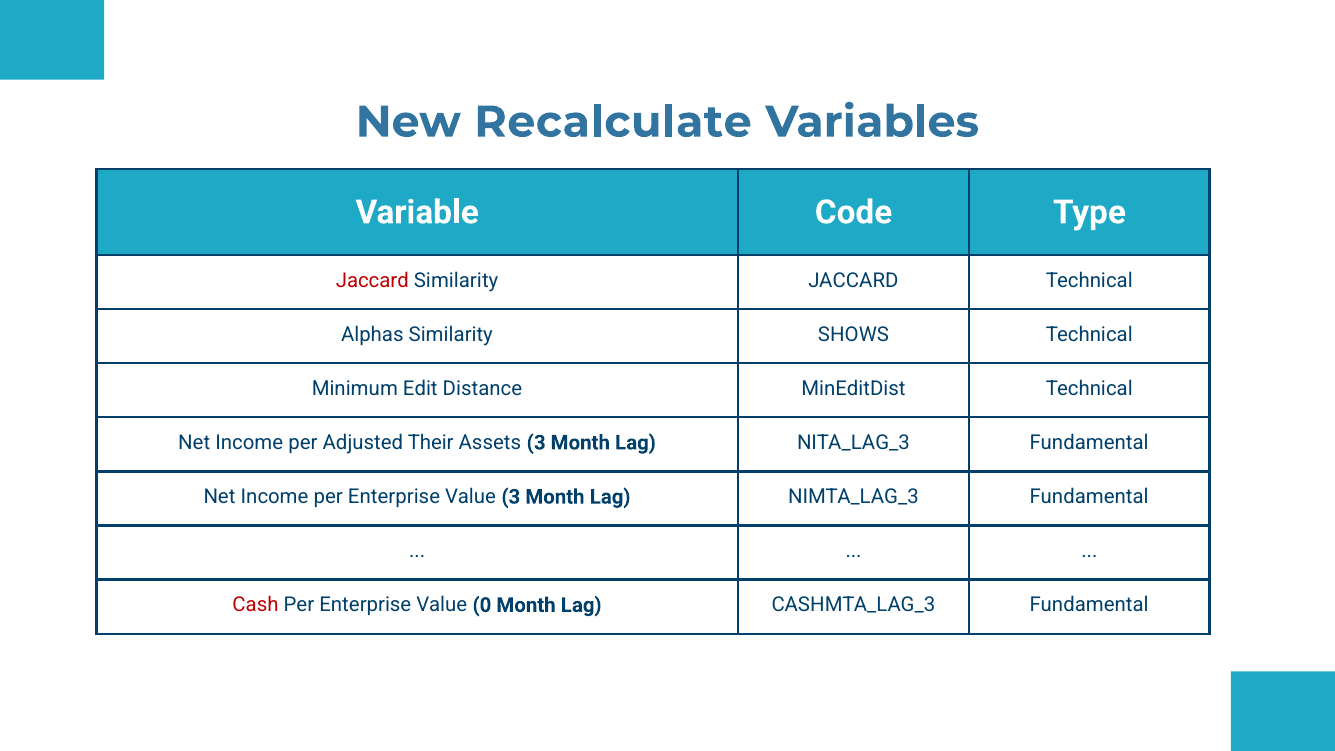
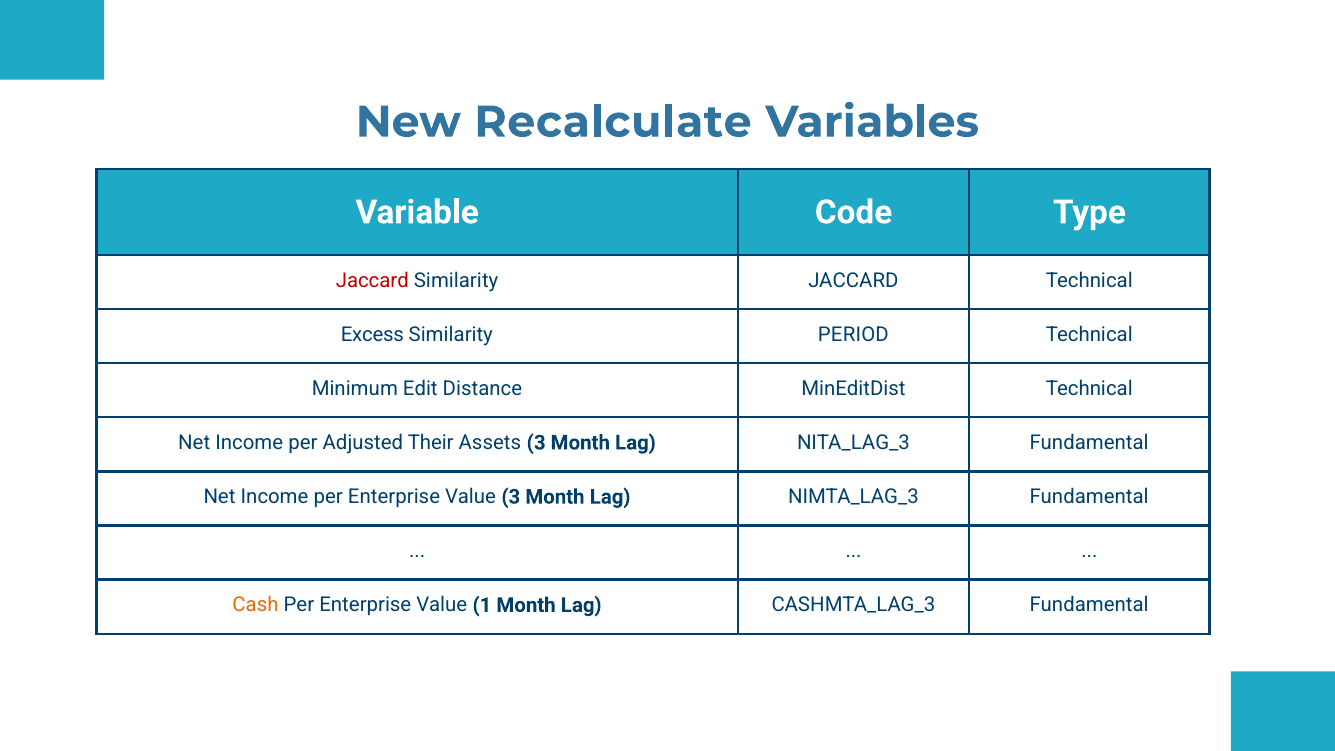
Alphas: Alphas -> Excess
SHOWS: SHOWS -> PERIOD
Cash colour: red -> orange
0: 0 -> 1
